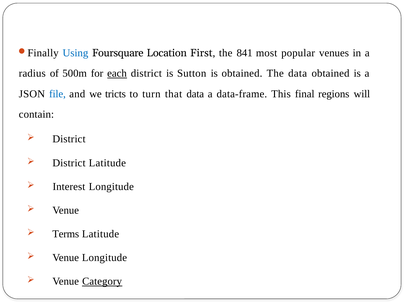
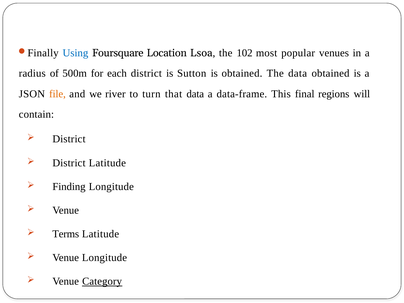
First: First -> Lsoa
841: 841 -> 102
each underline: present -> none
file colour: blue -> orange
tricts: tricts -> river
Interest: Interest -> Finding
